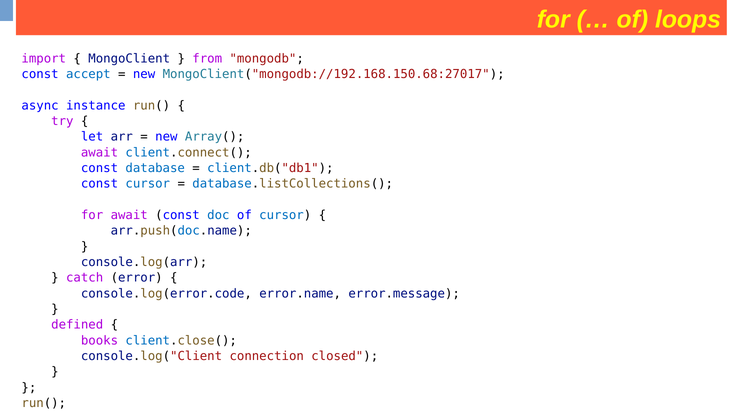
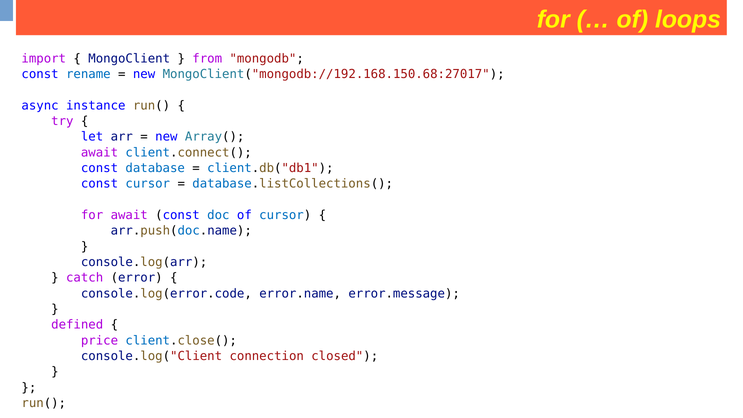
accept: accept -> rename
books: books -> price
